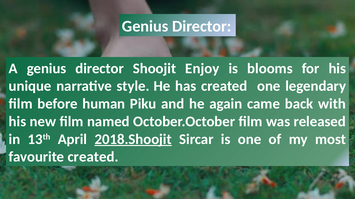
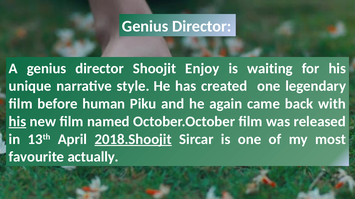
blooms: blooms -> waiting
his at (17, 122) underline: none -> present
favourite created: created -> actually
